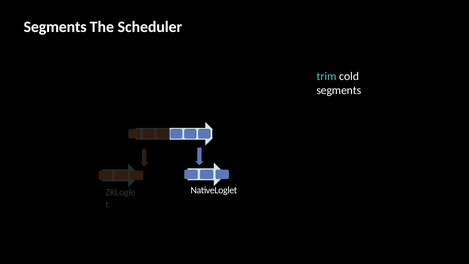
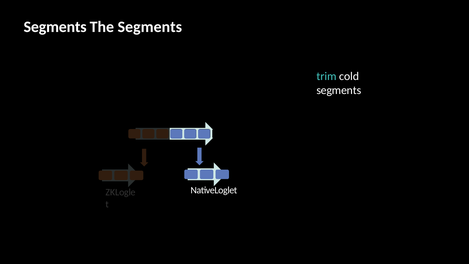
The Scheduler: Scheduler -> Segments
